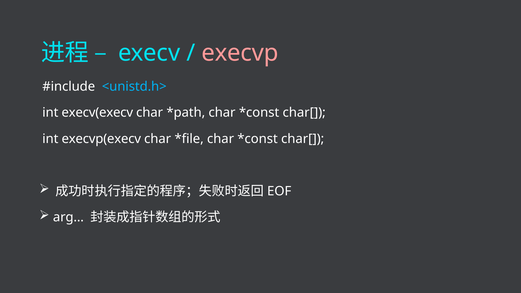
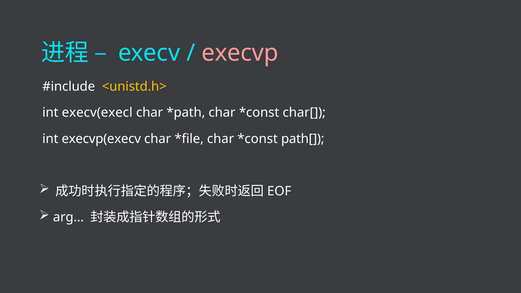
<unistd.h> colour: light blue -> yellow
execv(execv: execv(execv -> execv(execl
char[ at (303, 139): char[ -> path[
